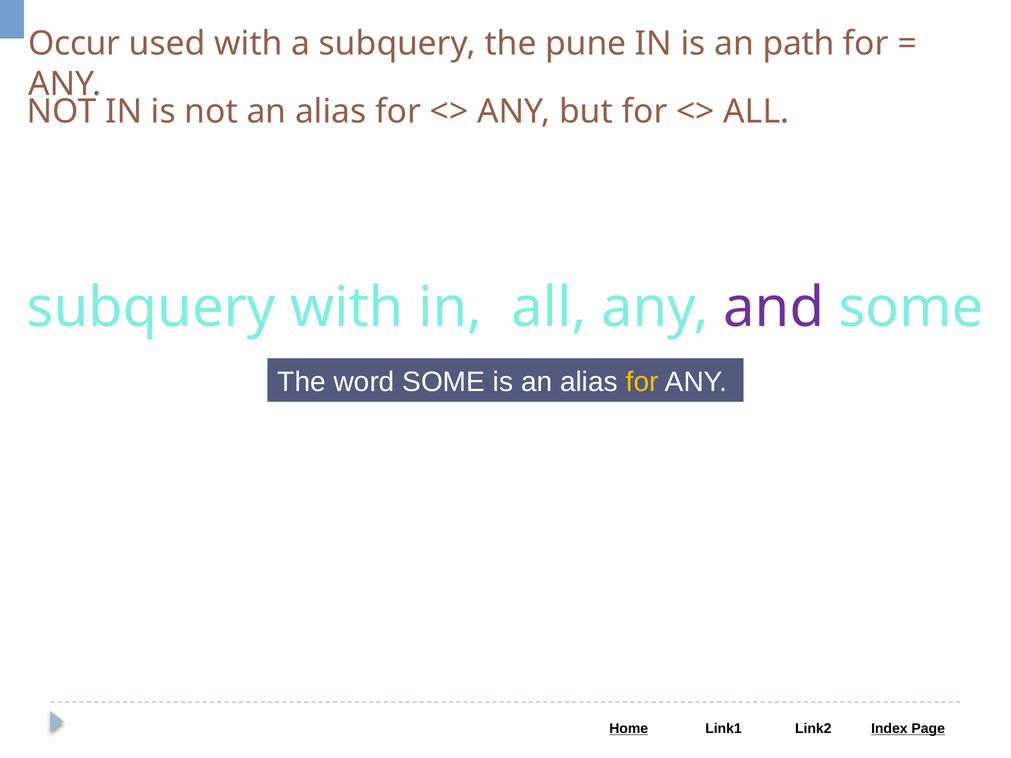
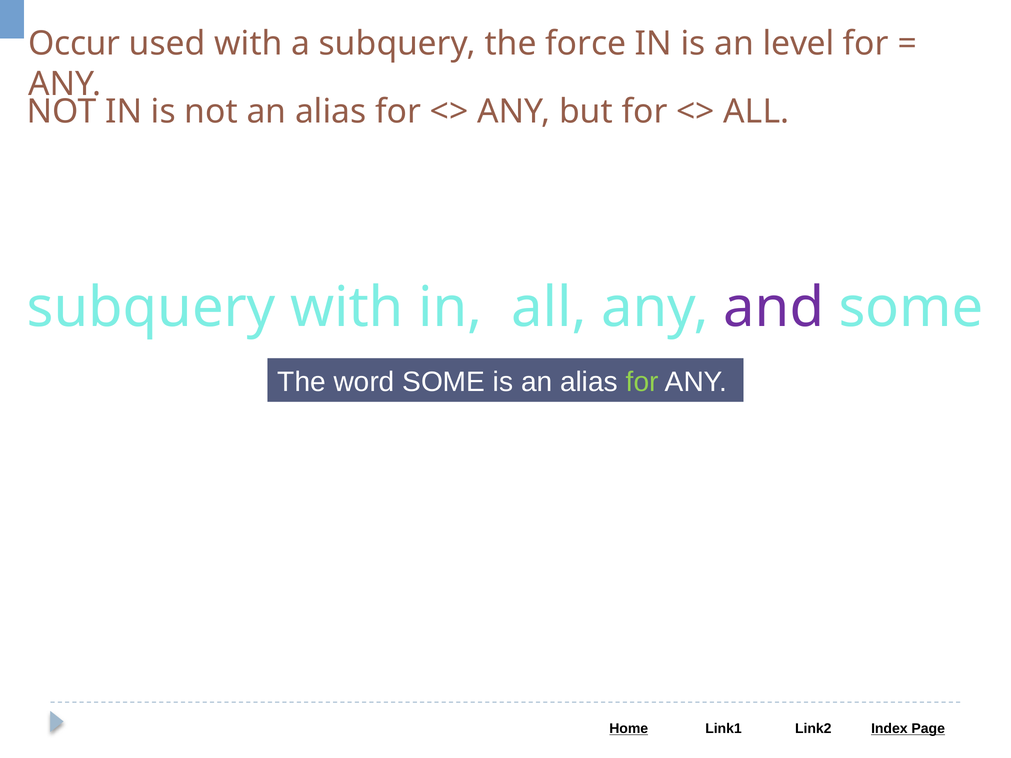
pune: pune -> force
path: path -> level
for at (642, 382) colour: yellow -> light green
